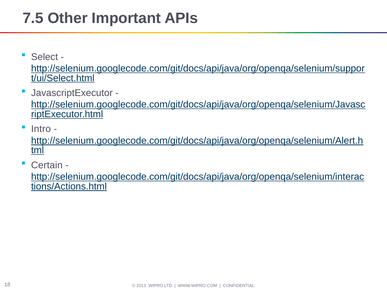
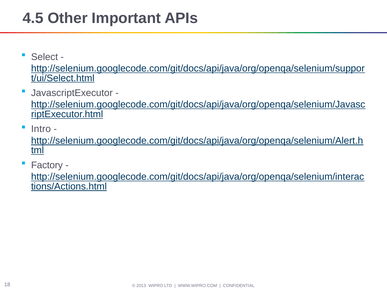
7.5: 7.5 -> 4.5
Certain: Certain -> Factory
